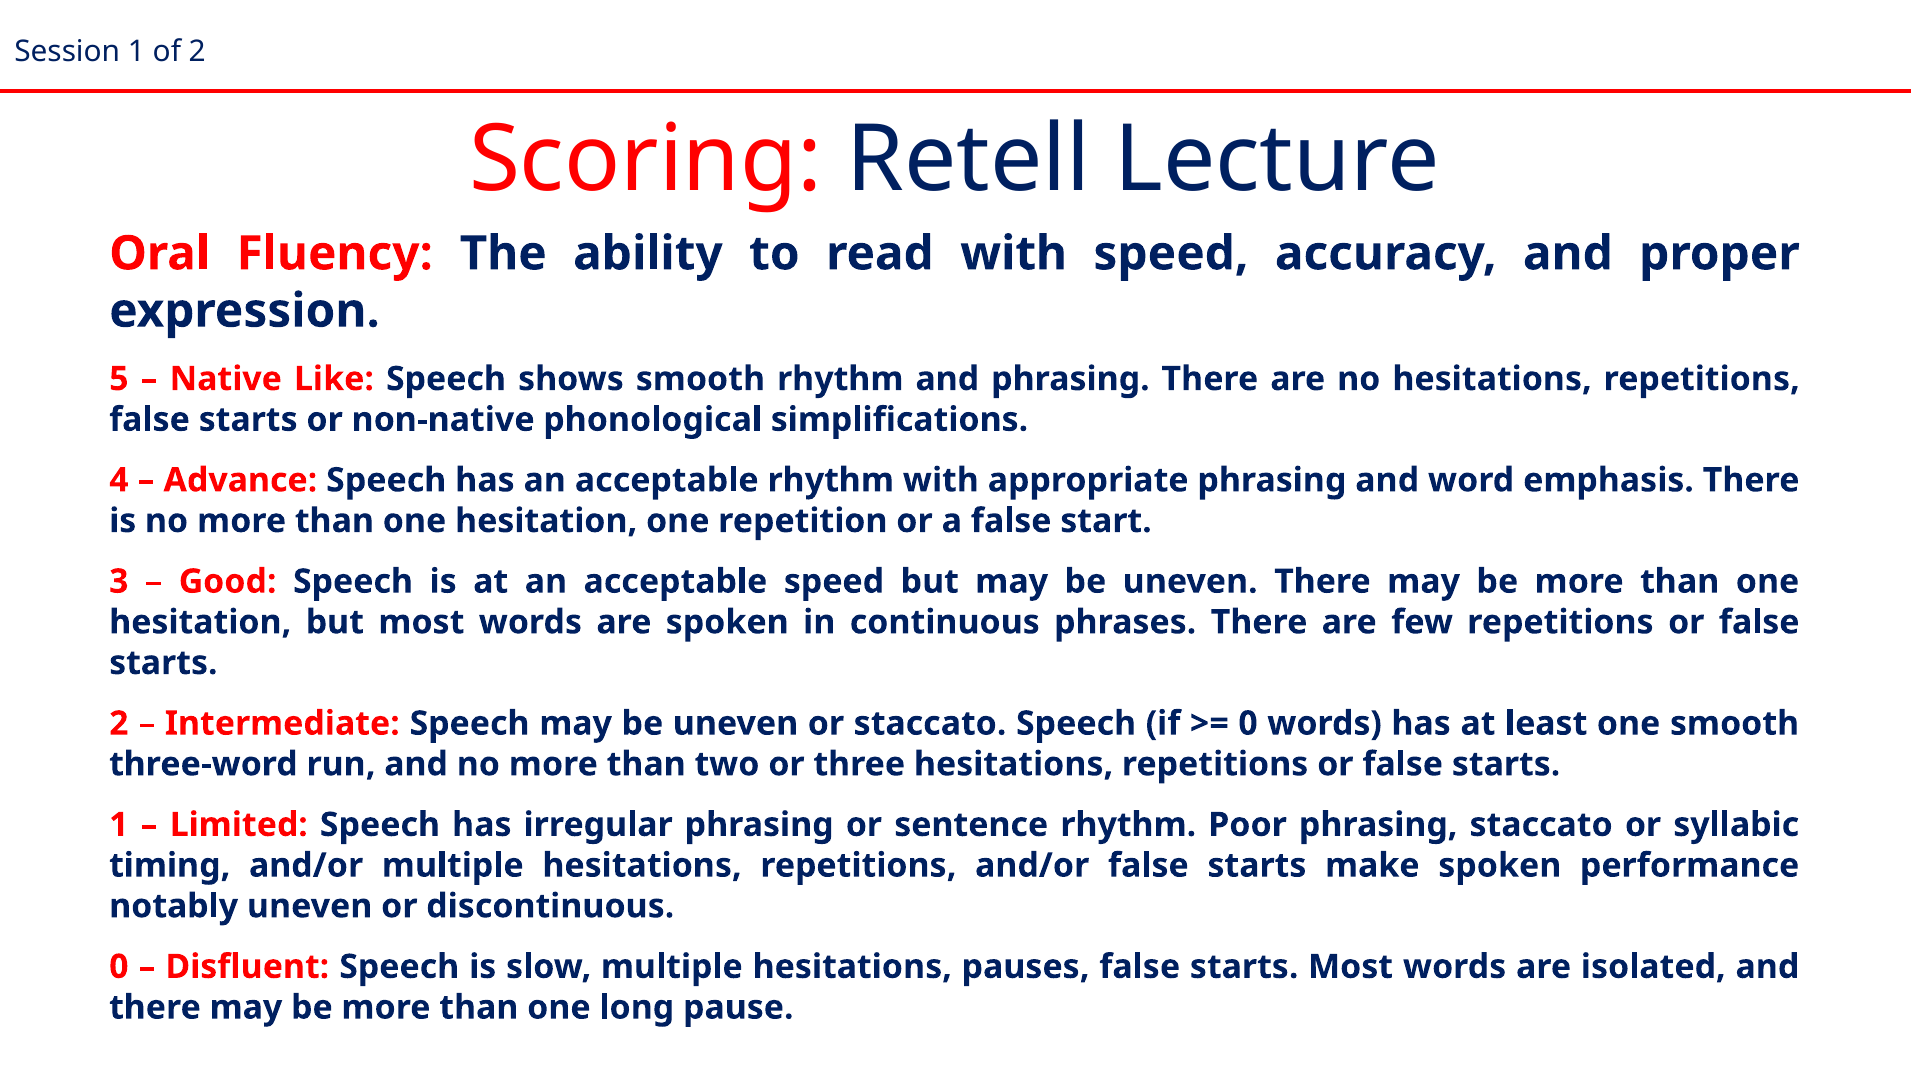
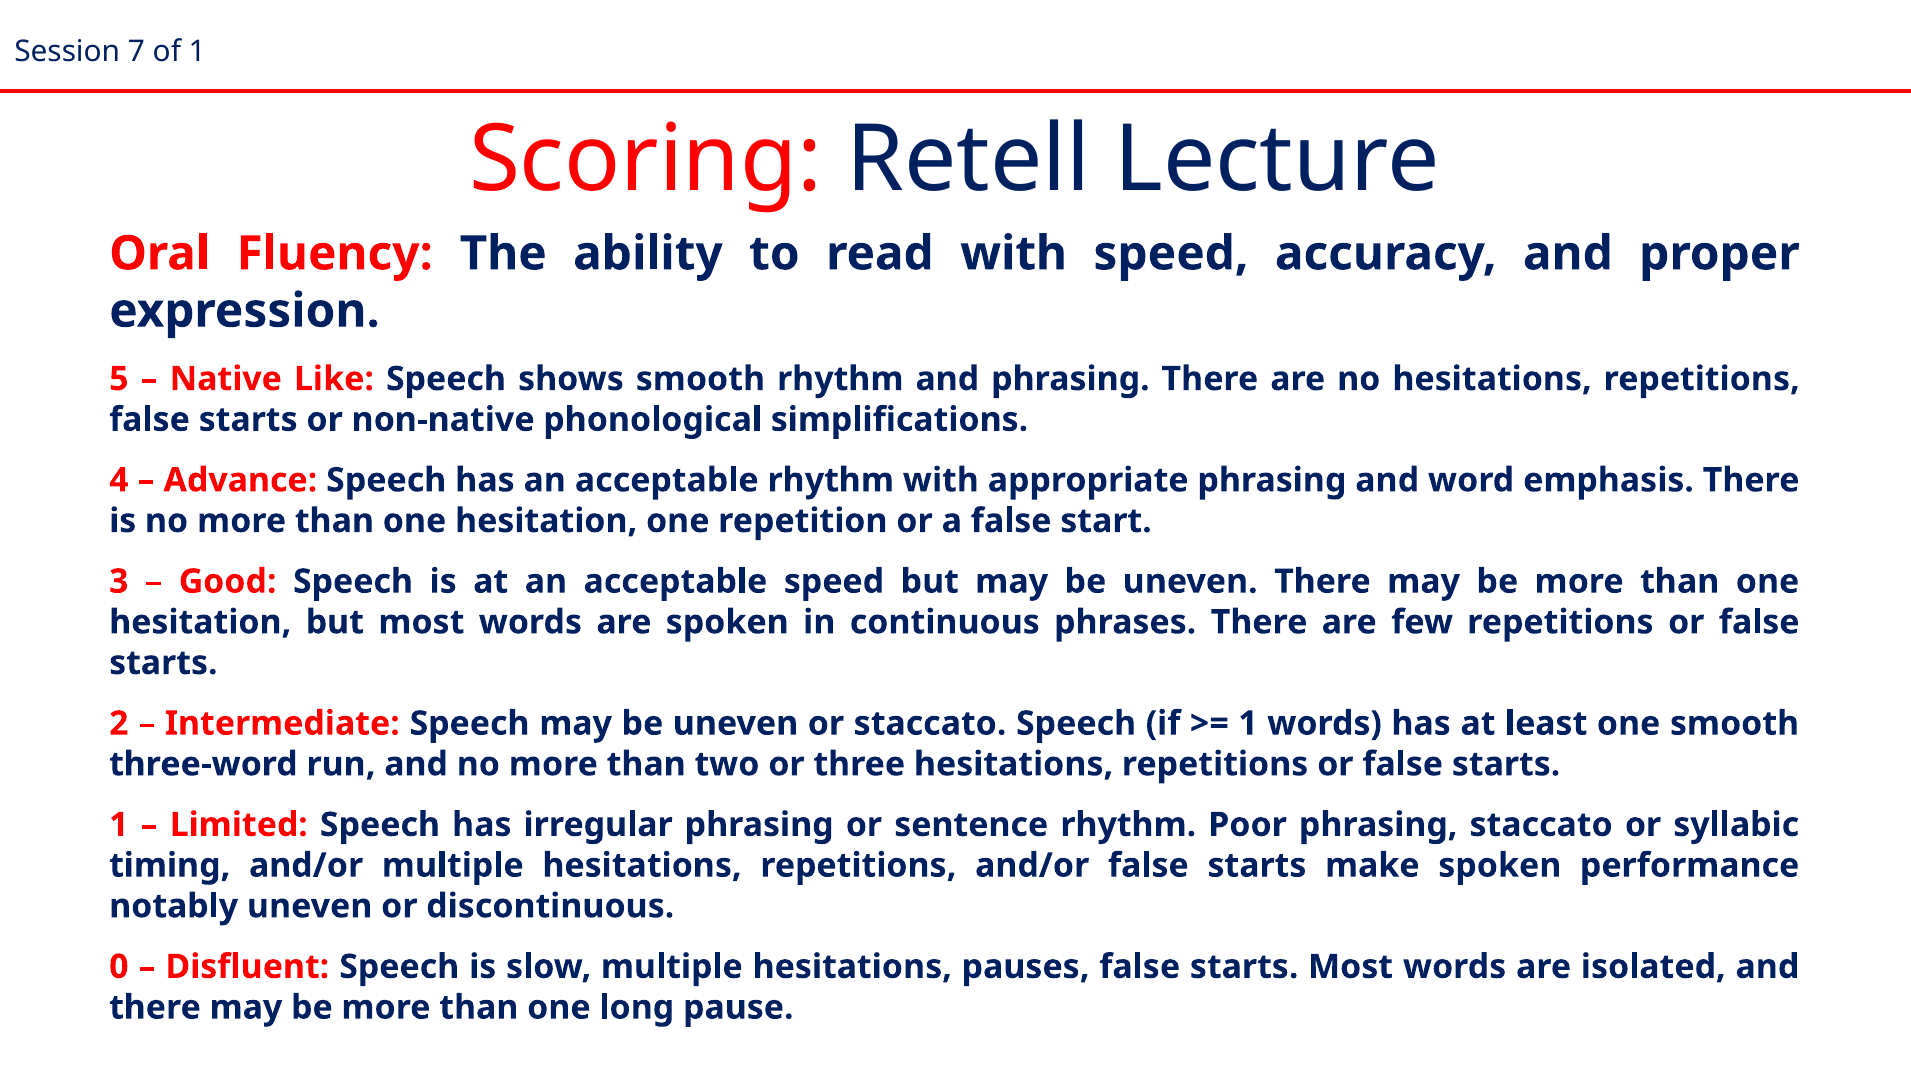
Session 1: 1 -> 7
of 2: 2 -> 1
0 at (1248, 723): 0 -> 1
